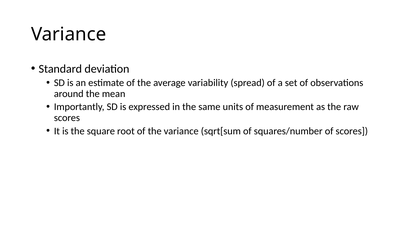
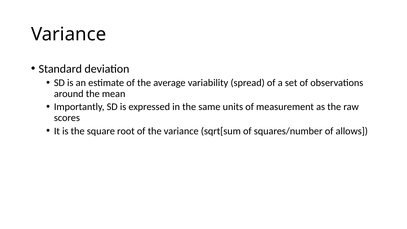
of scores: scores -> allows
